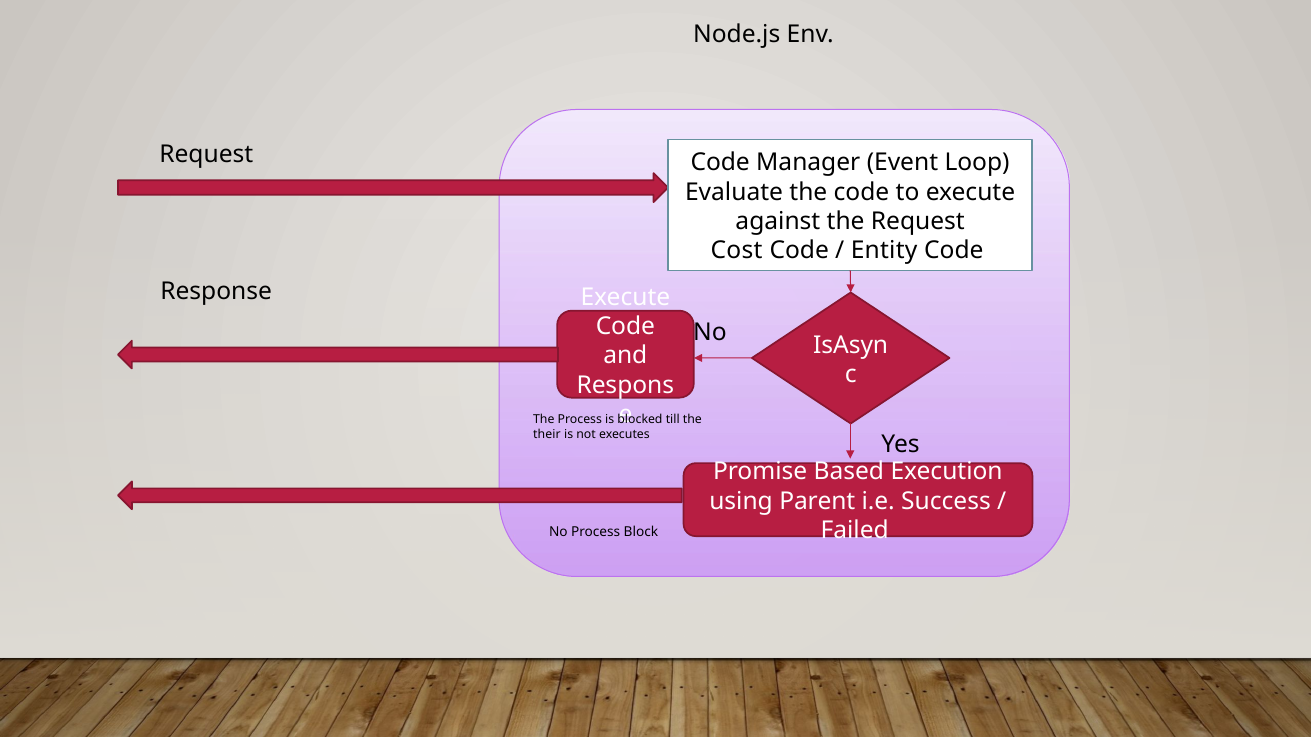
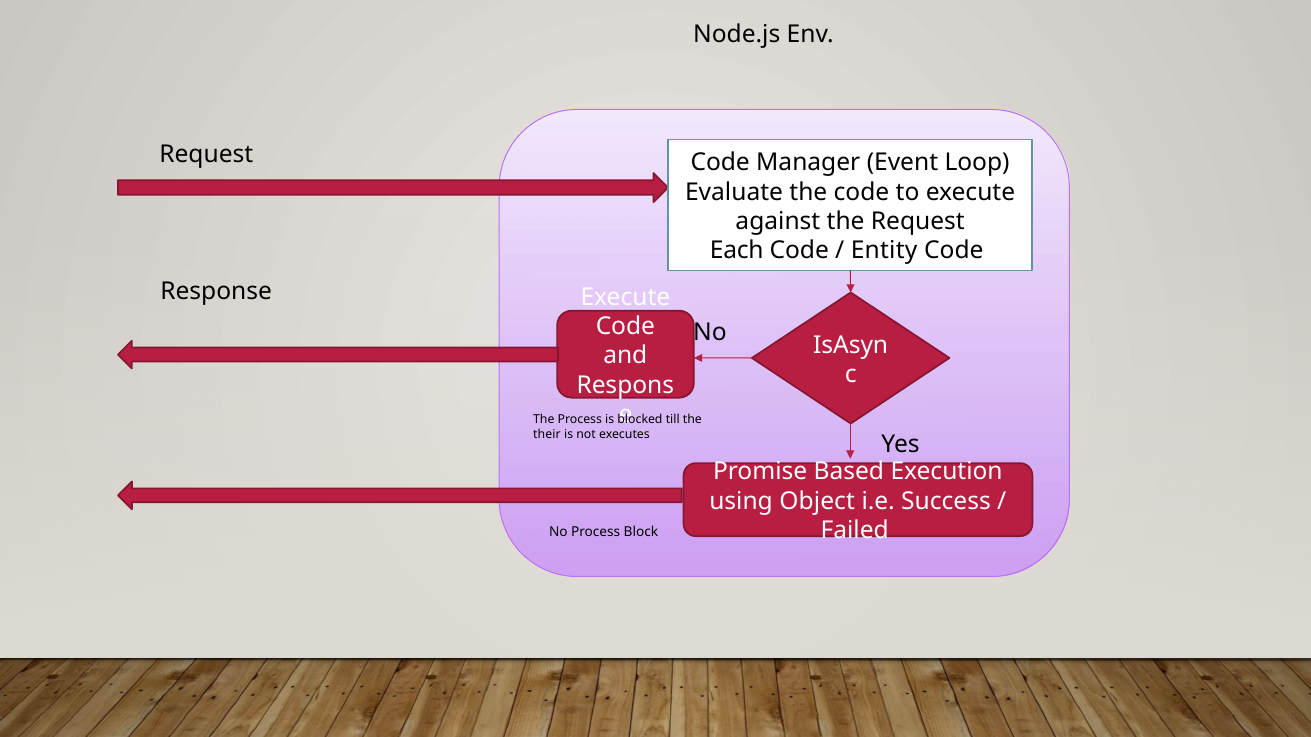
Cost: Cost -> Each
Parent: Parent -> Object
